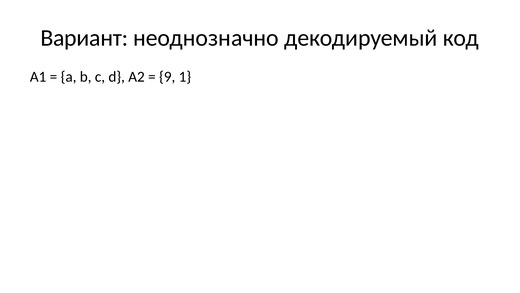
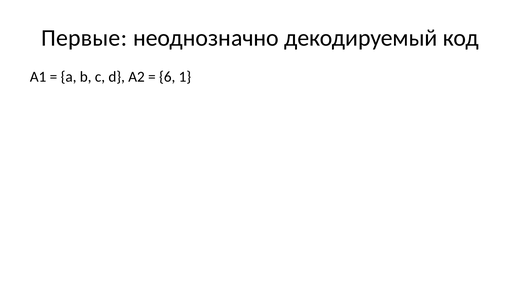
Вариант: Вариант -> Первые
9: 9 -> 6
